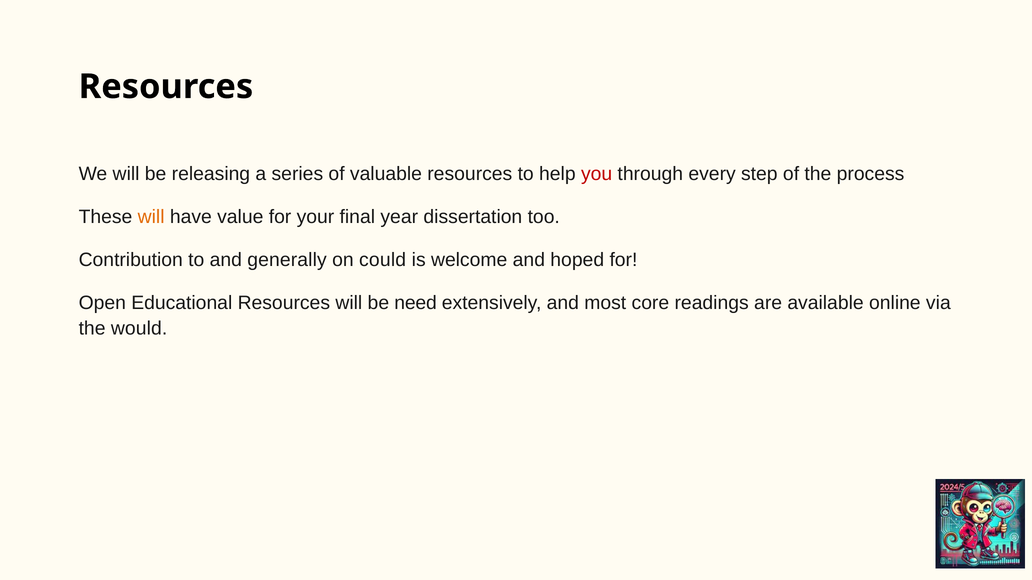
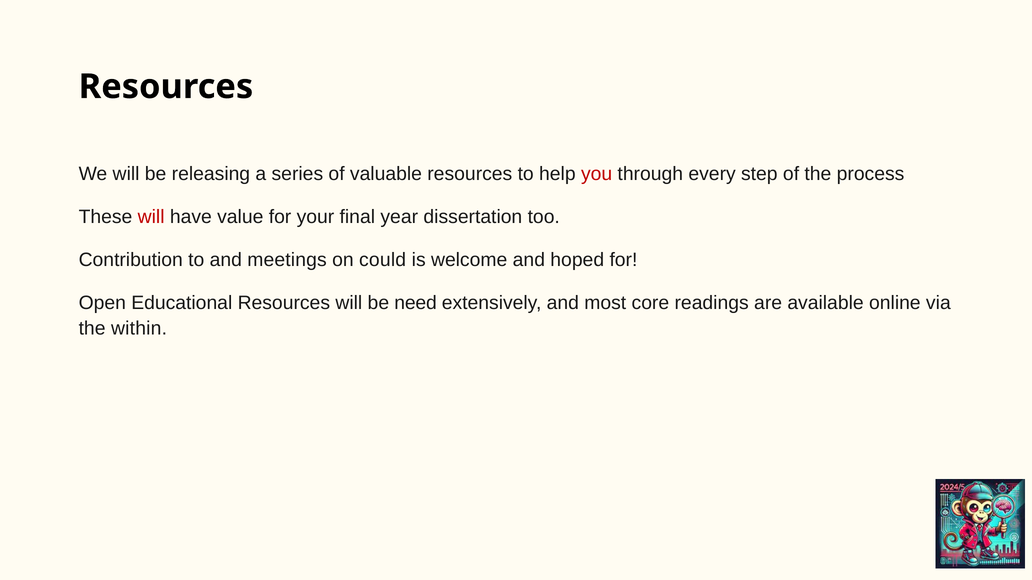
will at (151, 217) colour: orange -> red
generally: generally -> meetings
would: would -> within
